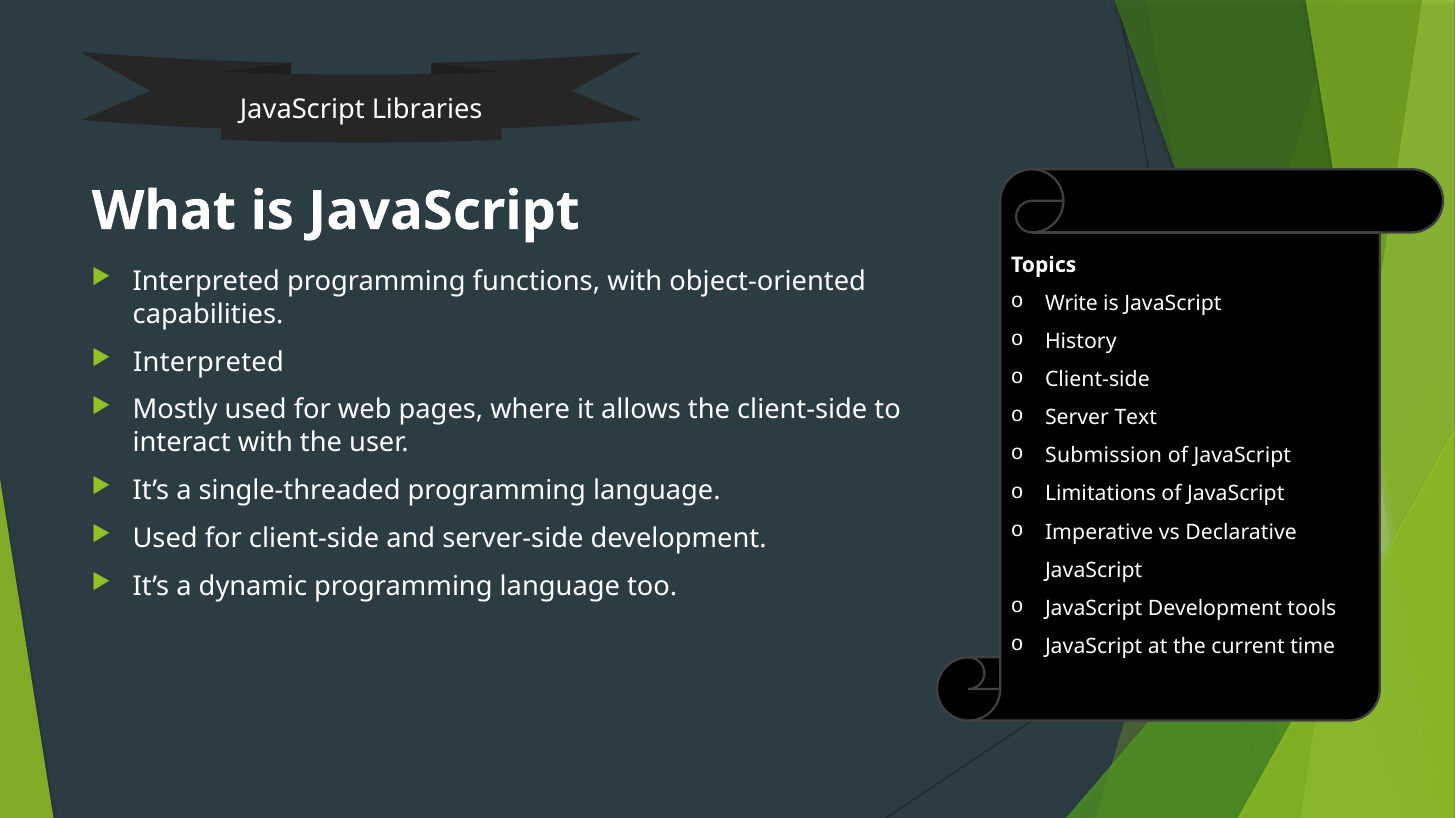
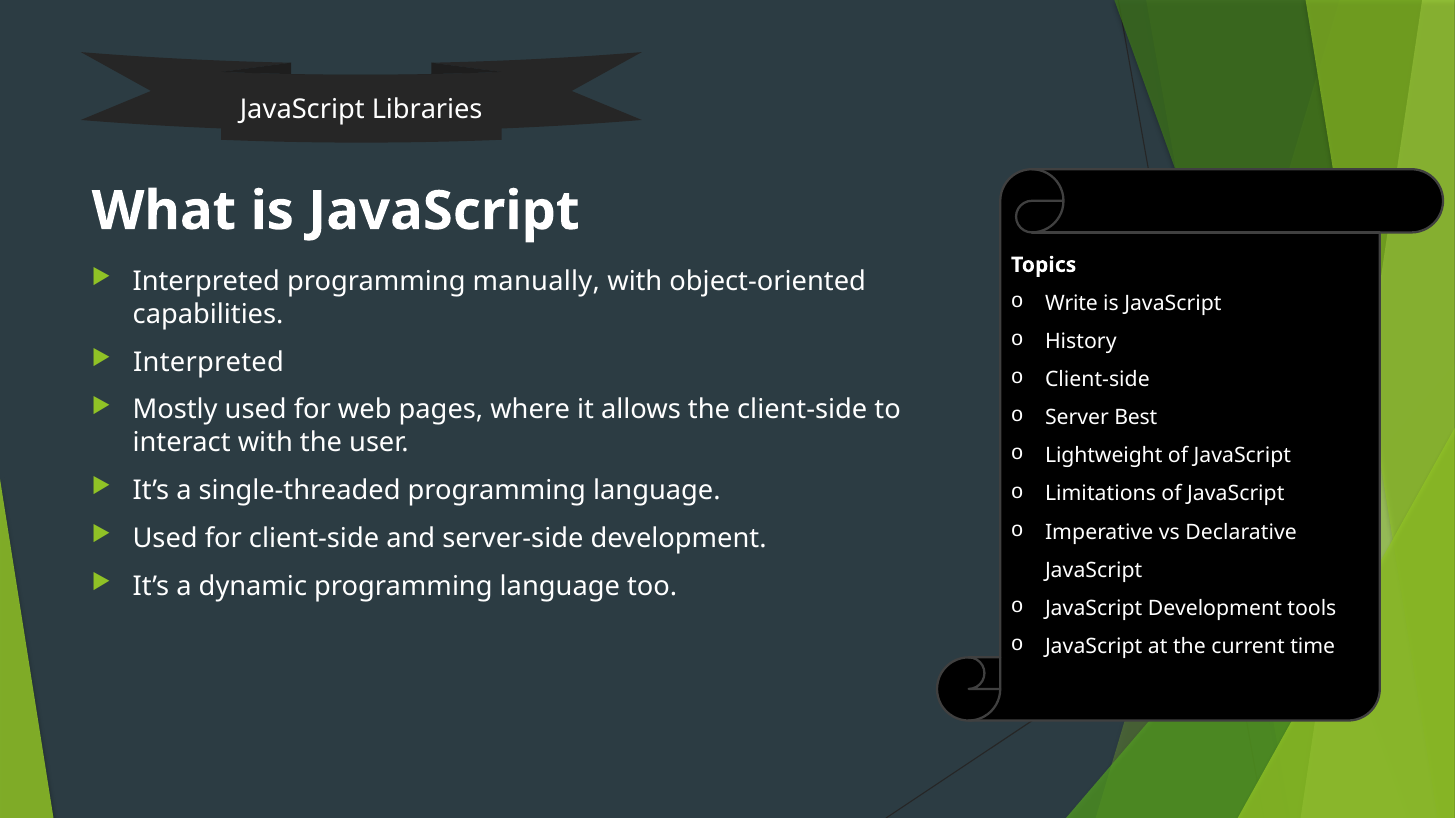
functions: functions -> manually
Text: Text -> Best
Submission: Submission -> Lightweight
